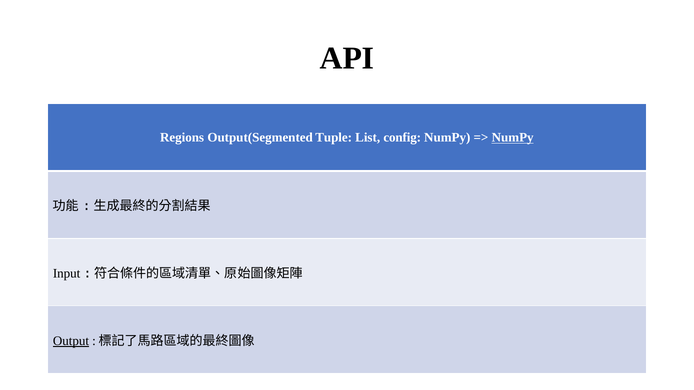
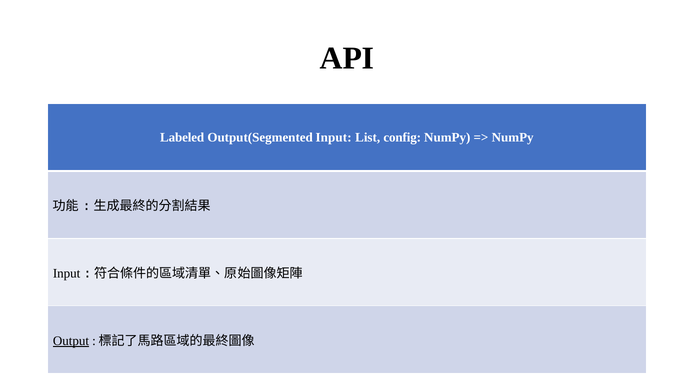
Regions: Regions -> Labeled
Output(Segmented Tuple: Tuple -> Input
NumPy at (513, 138) underline: present -> none
